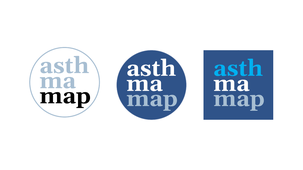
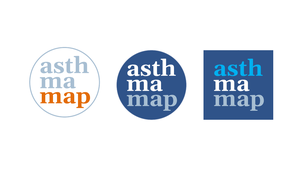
map at (65, 96) colour: black -> orange
